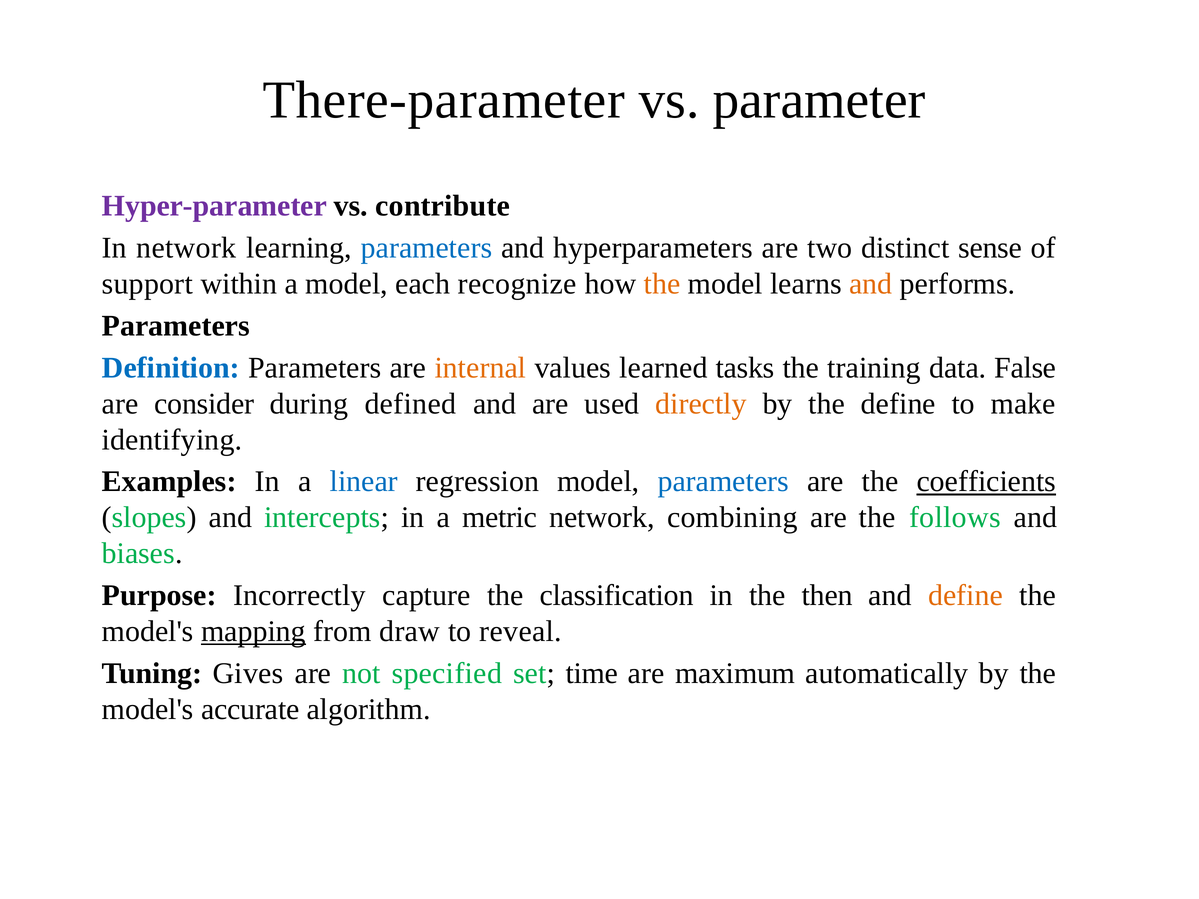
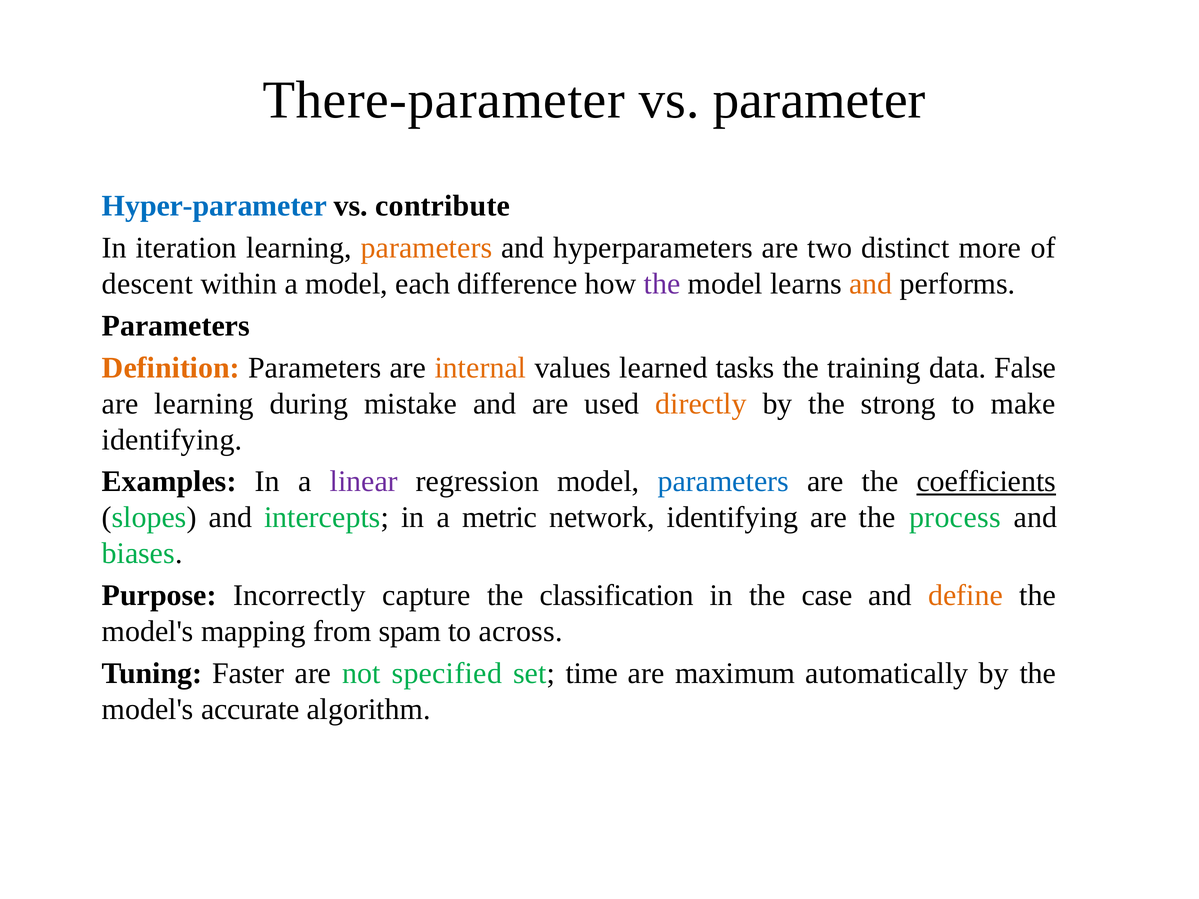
Hyper-parameter colour: purple -> blue
In network: network -> iteration
parameters at (427, 248) colour: blue -> orange
sense: sense -> more
support: support -> descent
recognize: recognize -> difference
the at (662, 284) colour: orange -> purple
Definition colour: blue -> orange
are consider: consider -> learning
defined: defined -> mistake
the define: define -> strong
linear colour: blue -> purple
network combining: combining -> identifying
follows: follows -> process
then: then -> case
mapping underline: present -> none
draw: draw -> spam
reveal: reveal -> across
Gives: Gives -> Faster
